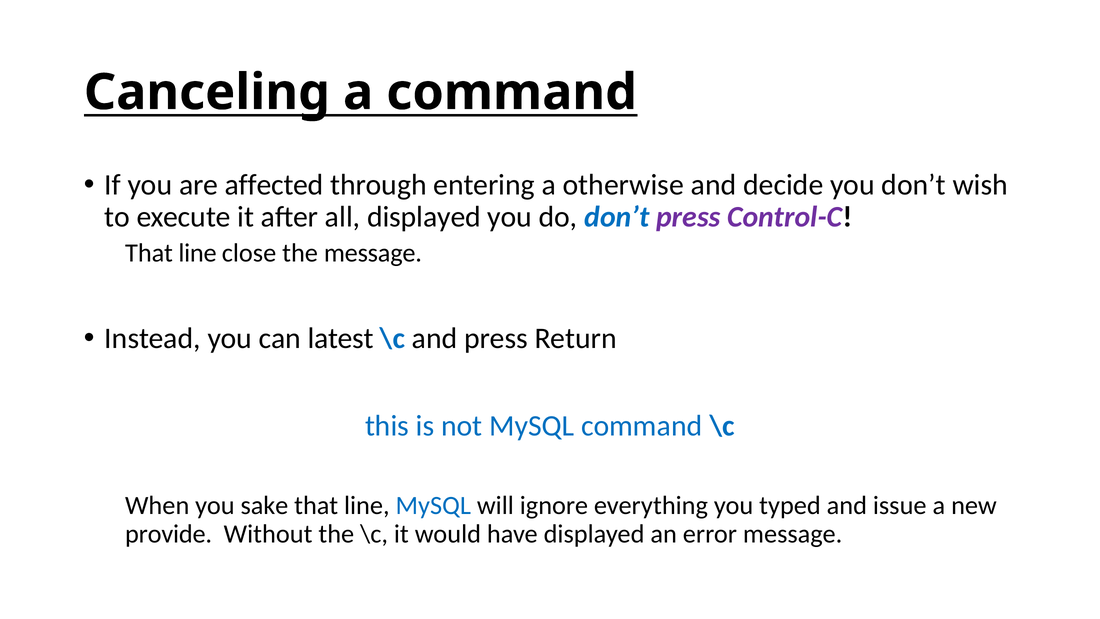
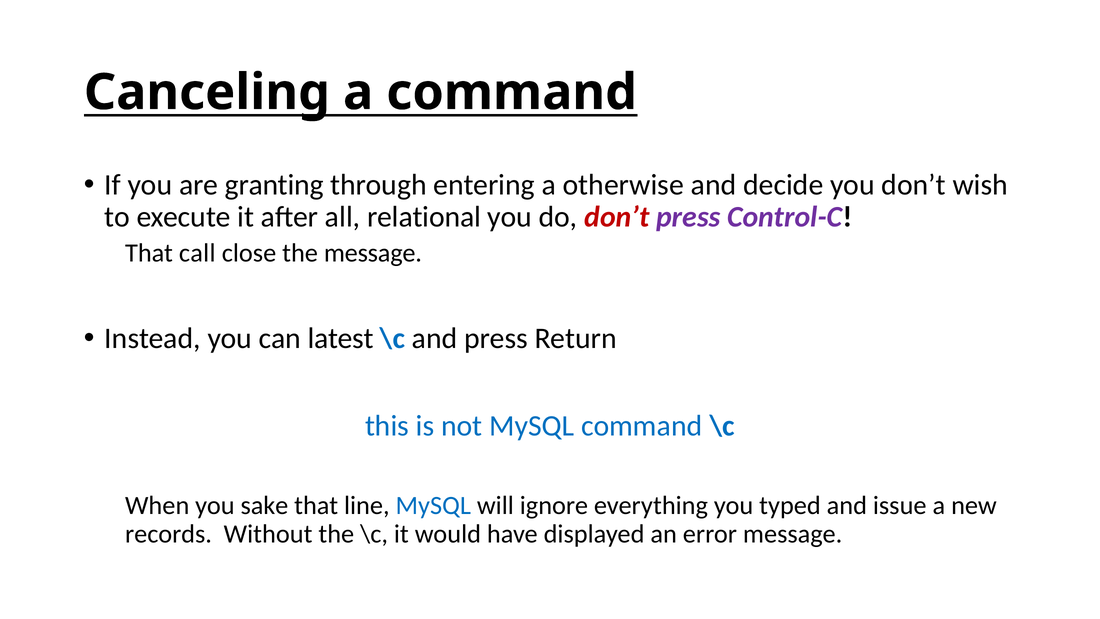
affected: affected -> granting
all displayed: displayed -> relational
don’t at (617, 217) colour: blue -> red
line at (198, 253): line -> call
provide: provide -> records
